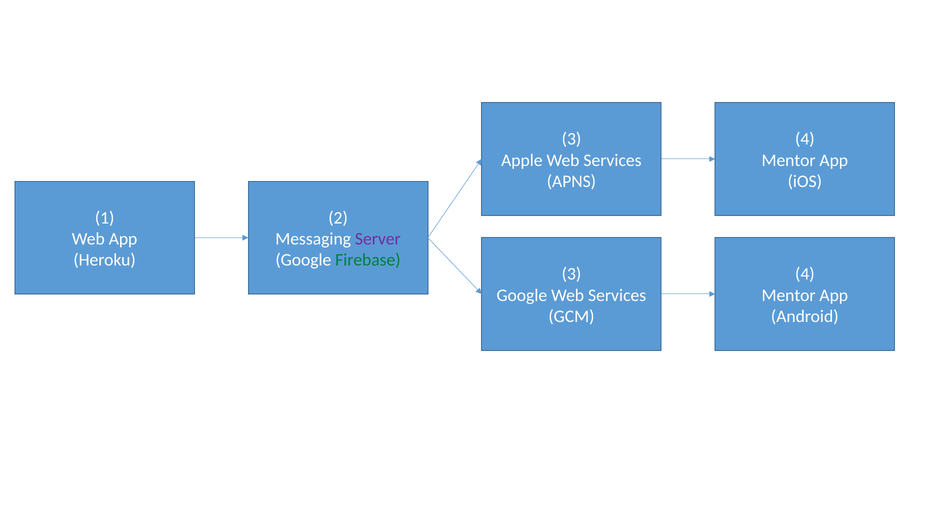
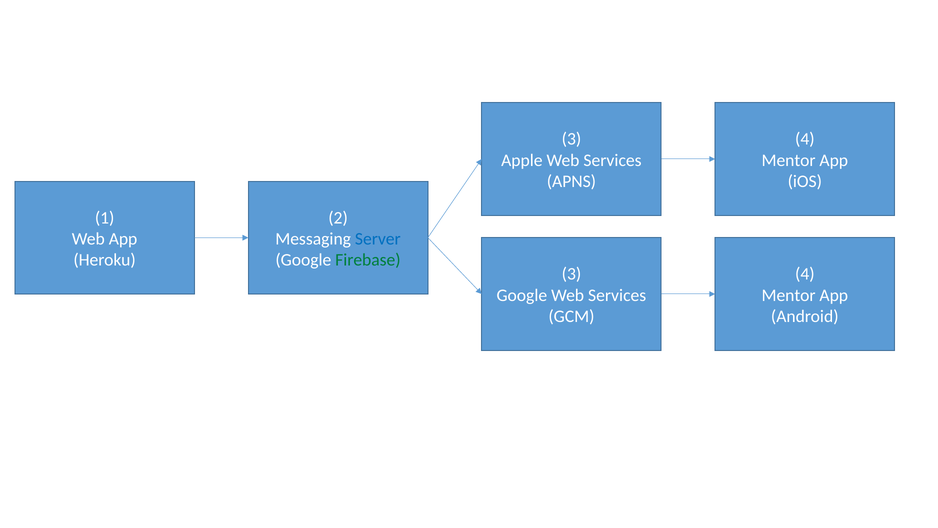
Server colour: purple -> blue
